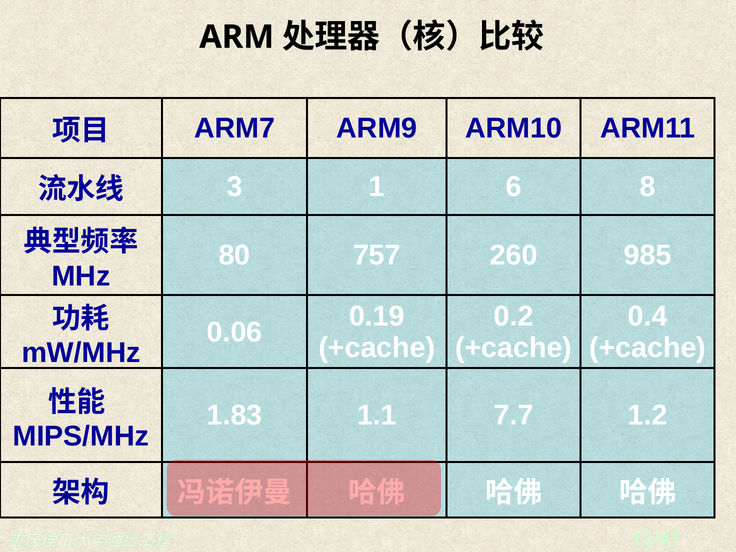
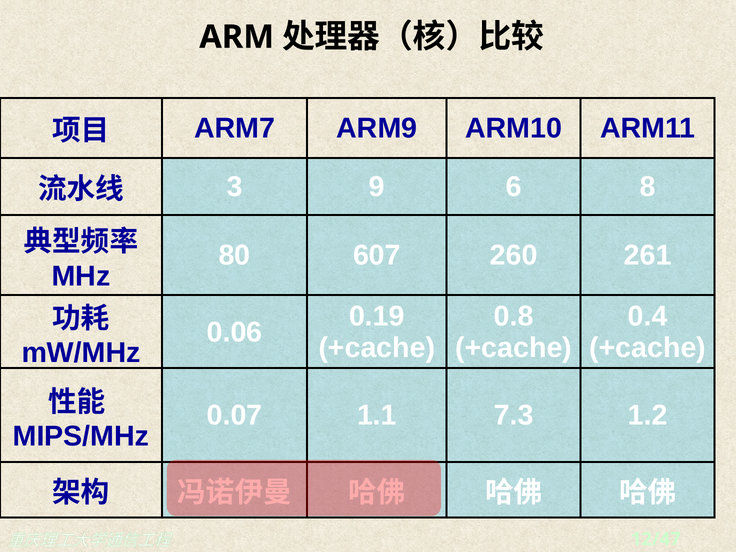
1: 1 -> 9
757: 757 -> 607
985: 985 -> 261
0.2: 0.2 -> 0.8
1.83: 1.83 -> 0.07
7.7: 7.7 -> 7.3
